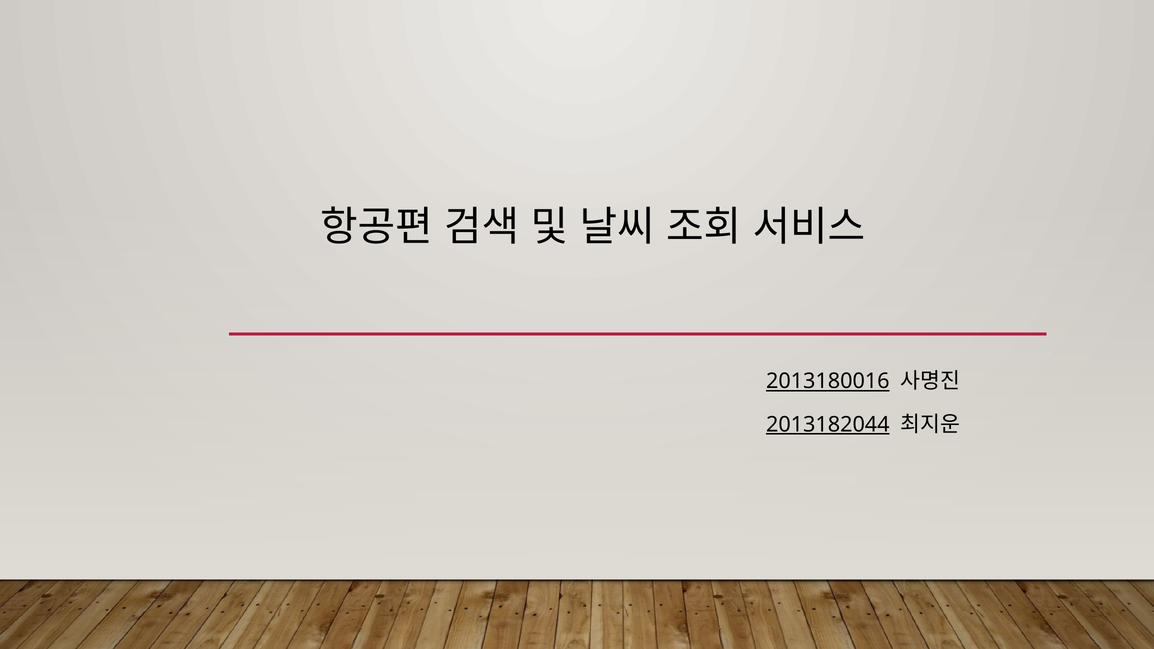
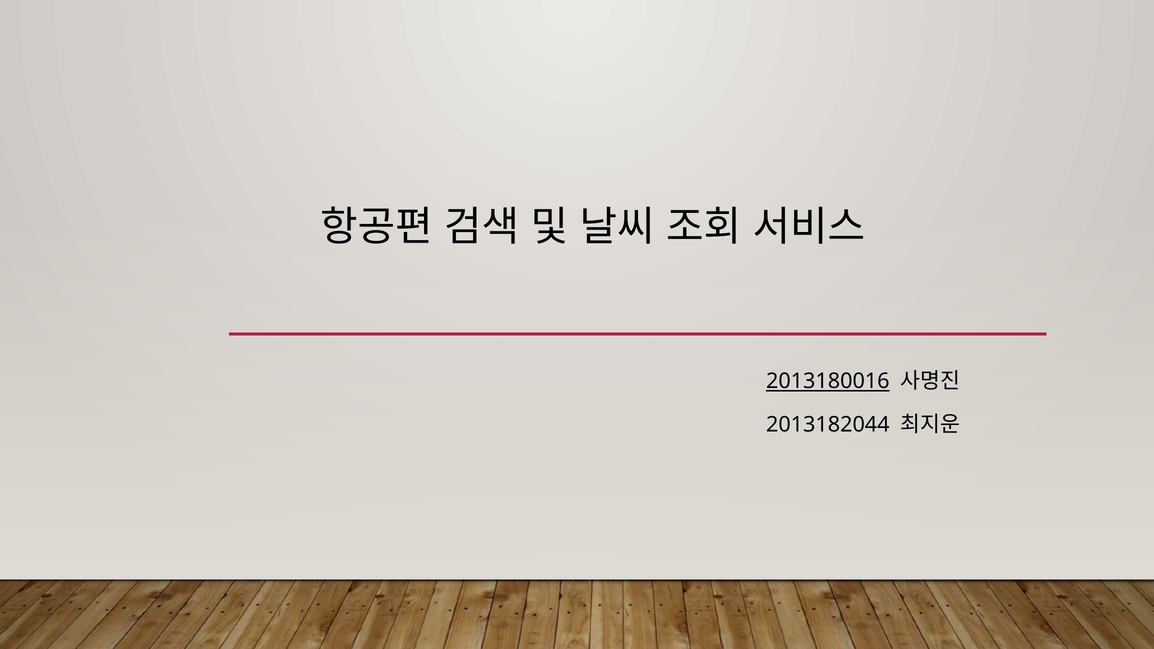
2013182044 underline: present -> none
